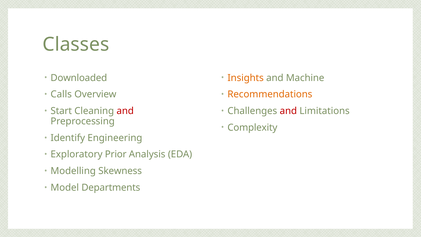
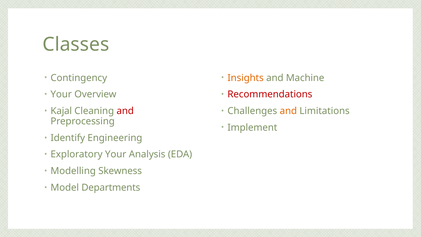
Downloaded: Downloaded -> Contingency
Calls at (61, 94): Calls -> Your
Recommendations colour: orange -> red
Start: Start -> Kajal
and at (288, 111) colour: red -> orange
Complexity: Complexity -> Implement
Exploratory Prior: Prior -> Your
